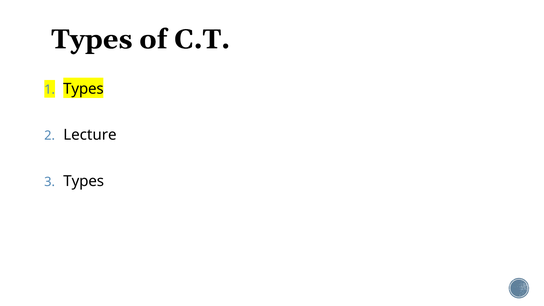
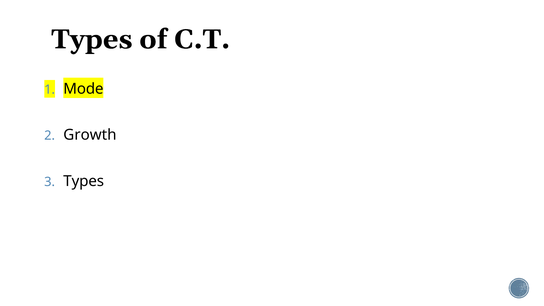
Types at (83, 89): Types -> Mode
Lecture: Lecture -> Growth
